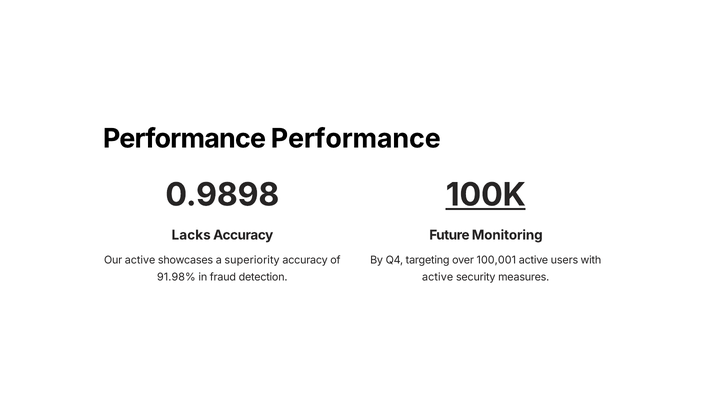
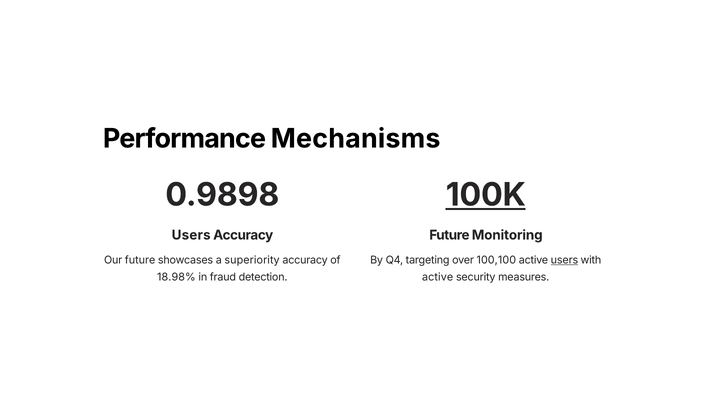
Performance Performance: Performance -> Mechanisms
Lacks at (191, 235): Lacks -> Users
Our active: active -> future
100,001: 100,001 -> 100,100
users at (564, 260) underline: none -> present
91.98%: 91.98% -> 18.98%
